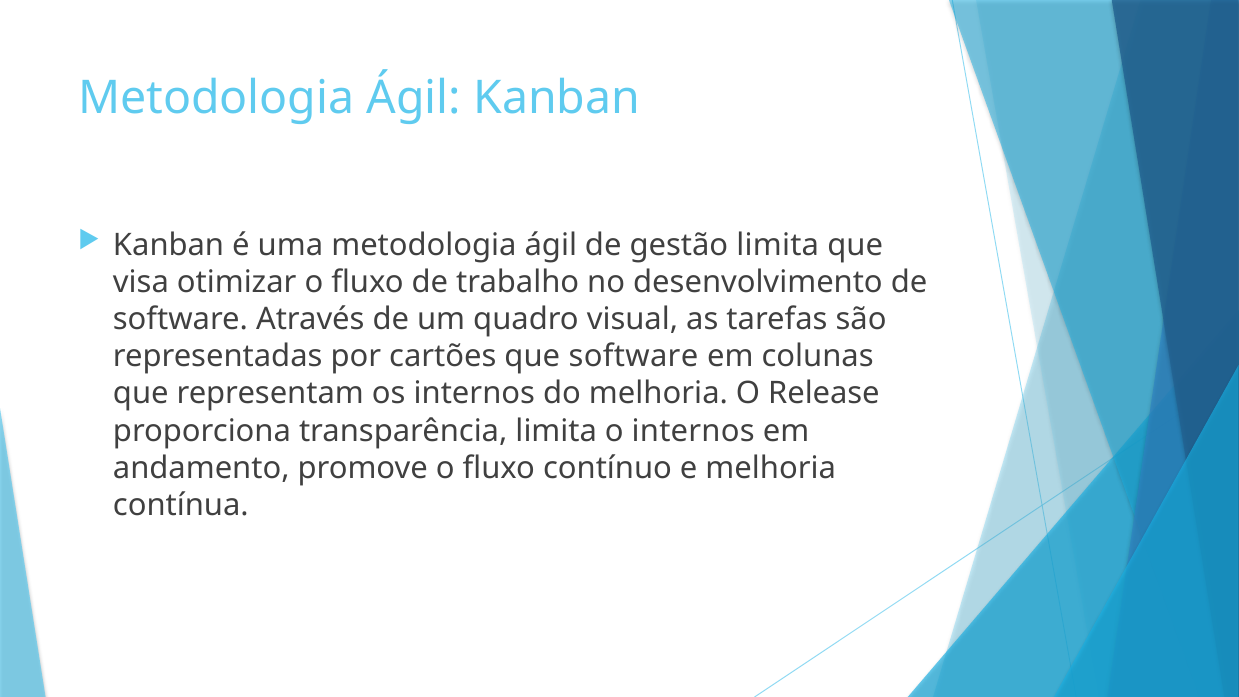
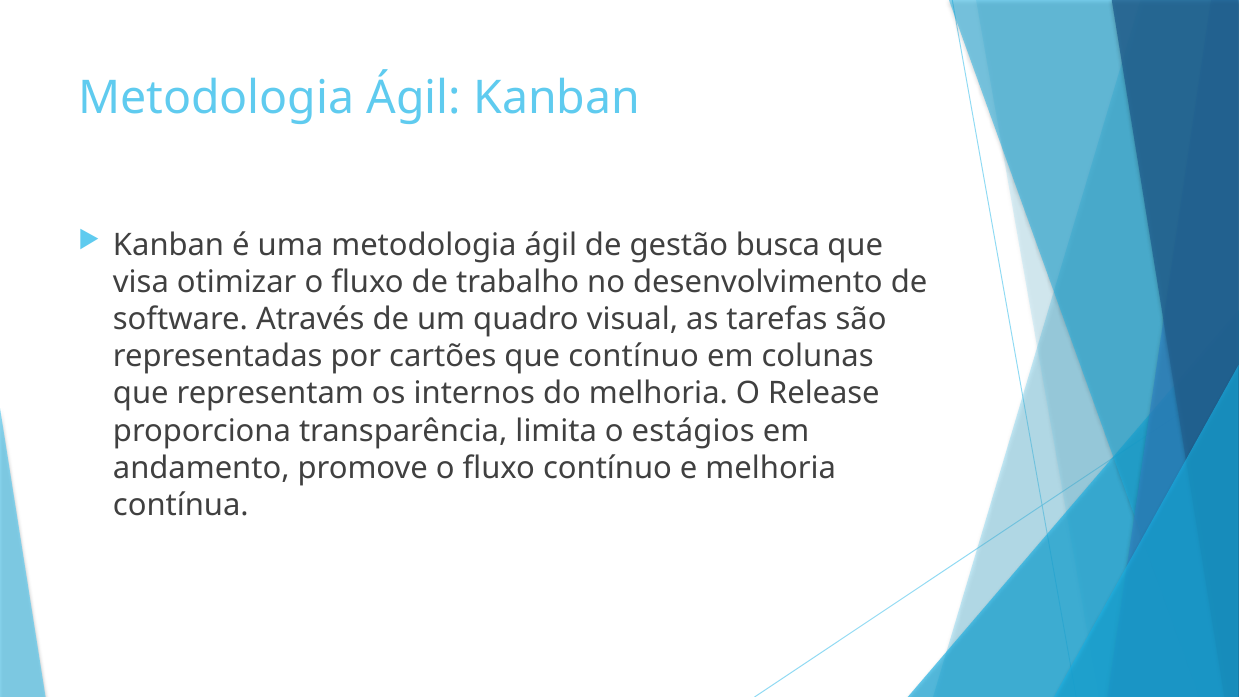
gestão limita: limita -> busca
que software: software -> contínuo
o internos: internos -> estágios
